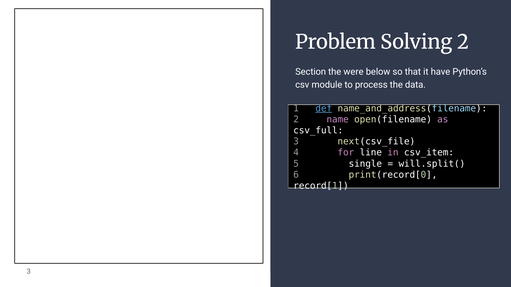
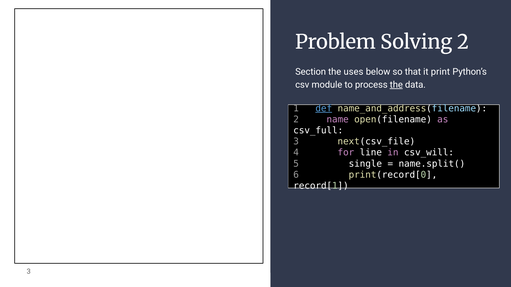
were: were -> uses
have: have -> print
the at (396, 85) underline: none -> present
csv_item: csv_item -> csv_will
will.split(: will.split( -> name.split(
